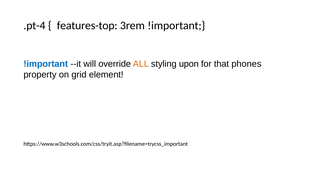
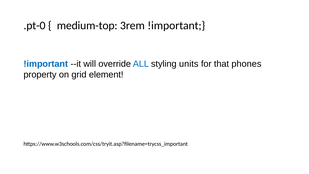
.pt-4: .pt-4 -> .pt-0
features-top: features-top -> medium-top
ALL colour: orange -> blue
upon: upon -> units
